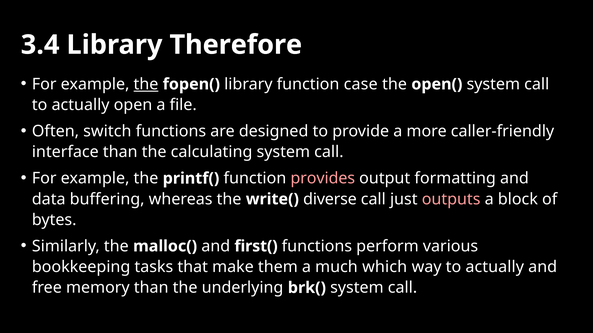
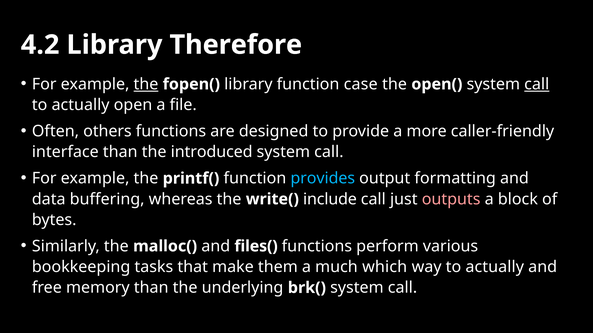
3.4: 3.4 -> 4.2
call at (537, 84) underline: none -> present
switch: switch -> others
calculating: calculating -> introduced
provides colour: pink -> light blue
diverse: diverse -> include
first(: first( -> files(
